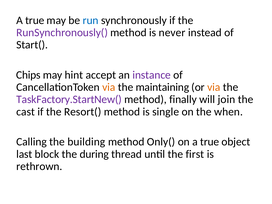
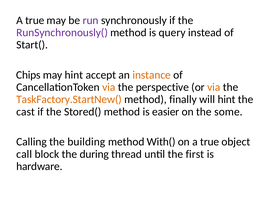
run colour: blue -> purple
never: never -> query
instance colour: purple -> orange
maintaining: maintaining -> perspective
TaskFactory.StartNew( colour: purple -> orange
will join: join -> hint
Resort(: Resort( -> Stored(
single: single -> easier
when: when -> some
Only(: Only( -> With(
last: last -> call
rethrown: rethrown -> hardware
